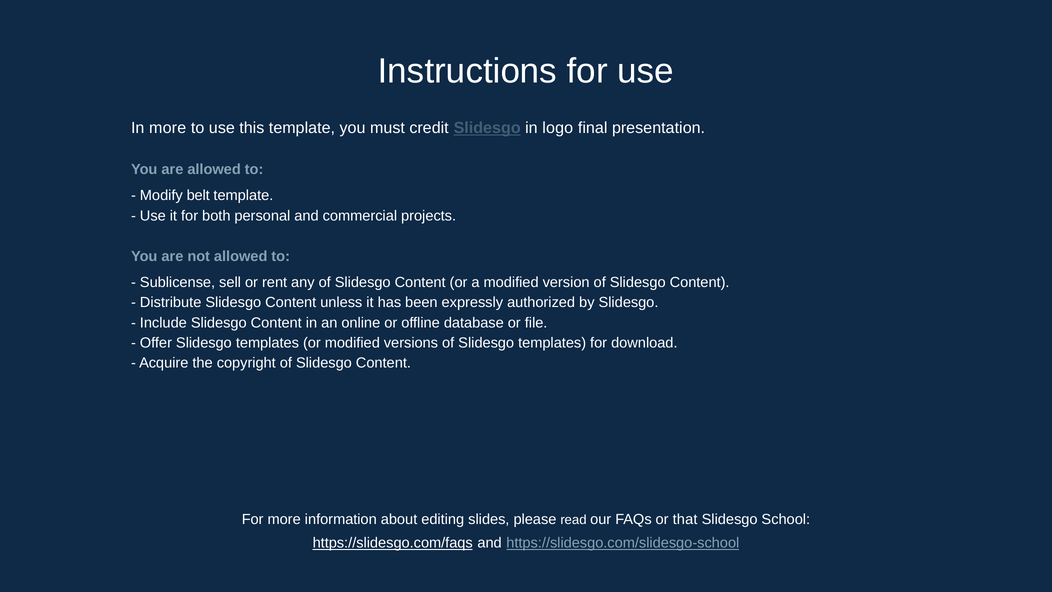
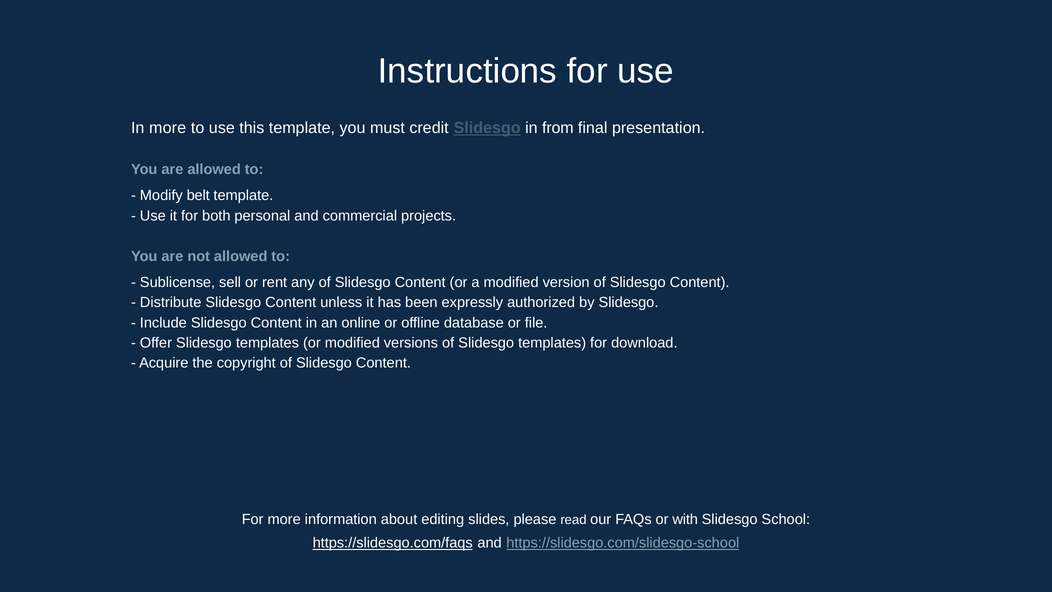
logo: logo -> from
that: that -> with
